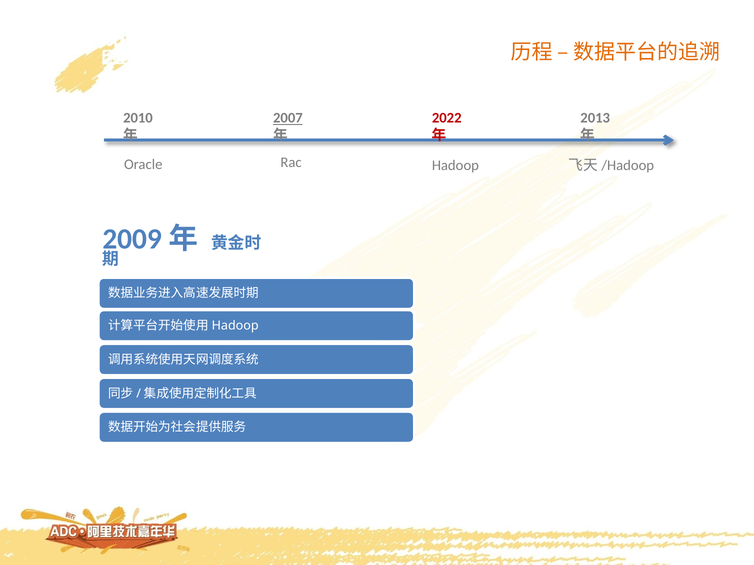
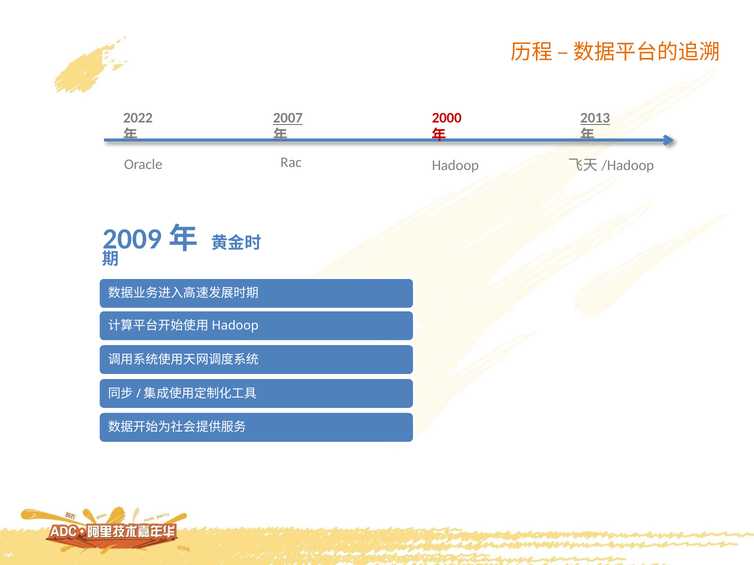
2010: 2010 -> 2022
2022: 2022 -> 2000
2013 underline: none -> present
